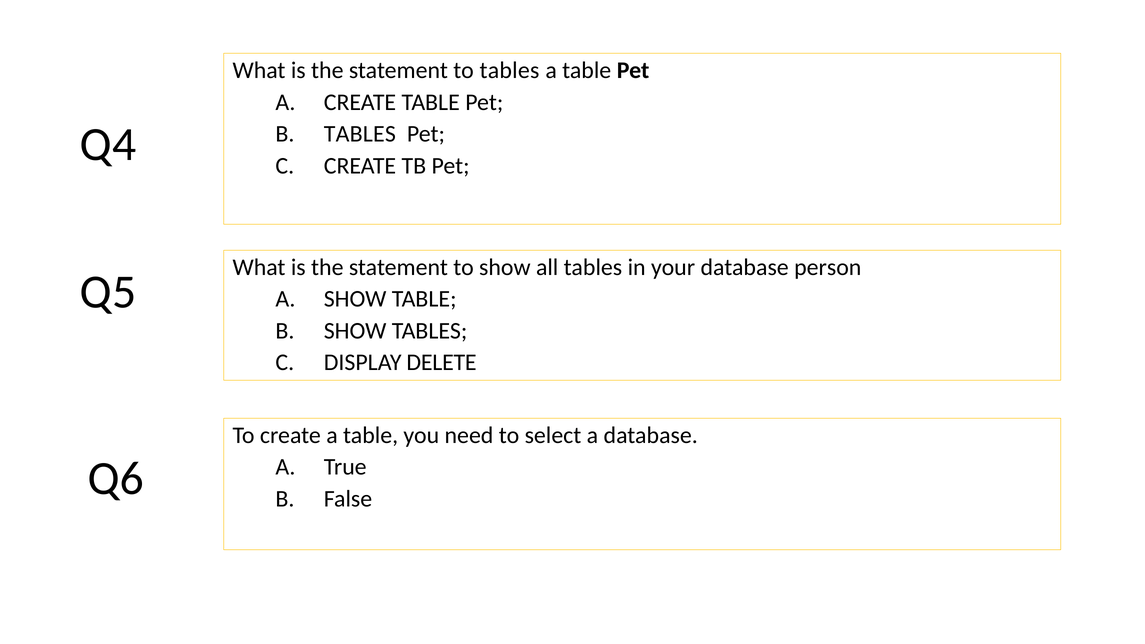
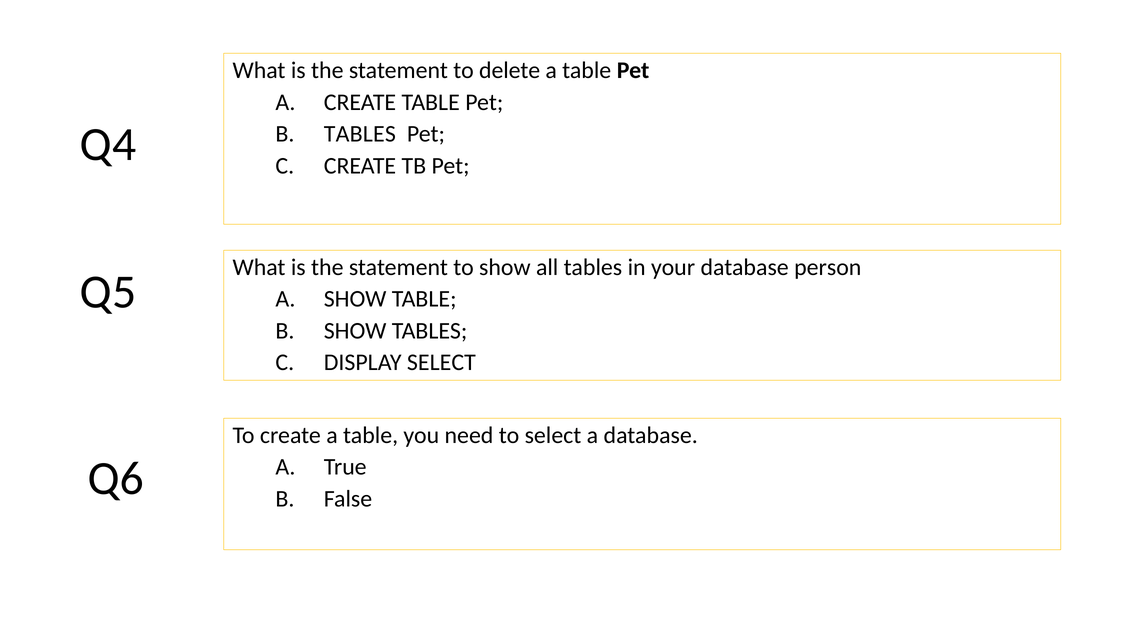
to tables: tables -> delete
DISPLAY DELETE: DELETE -> SELECT
